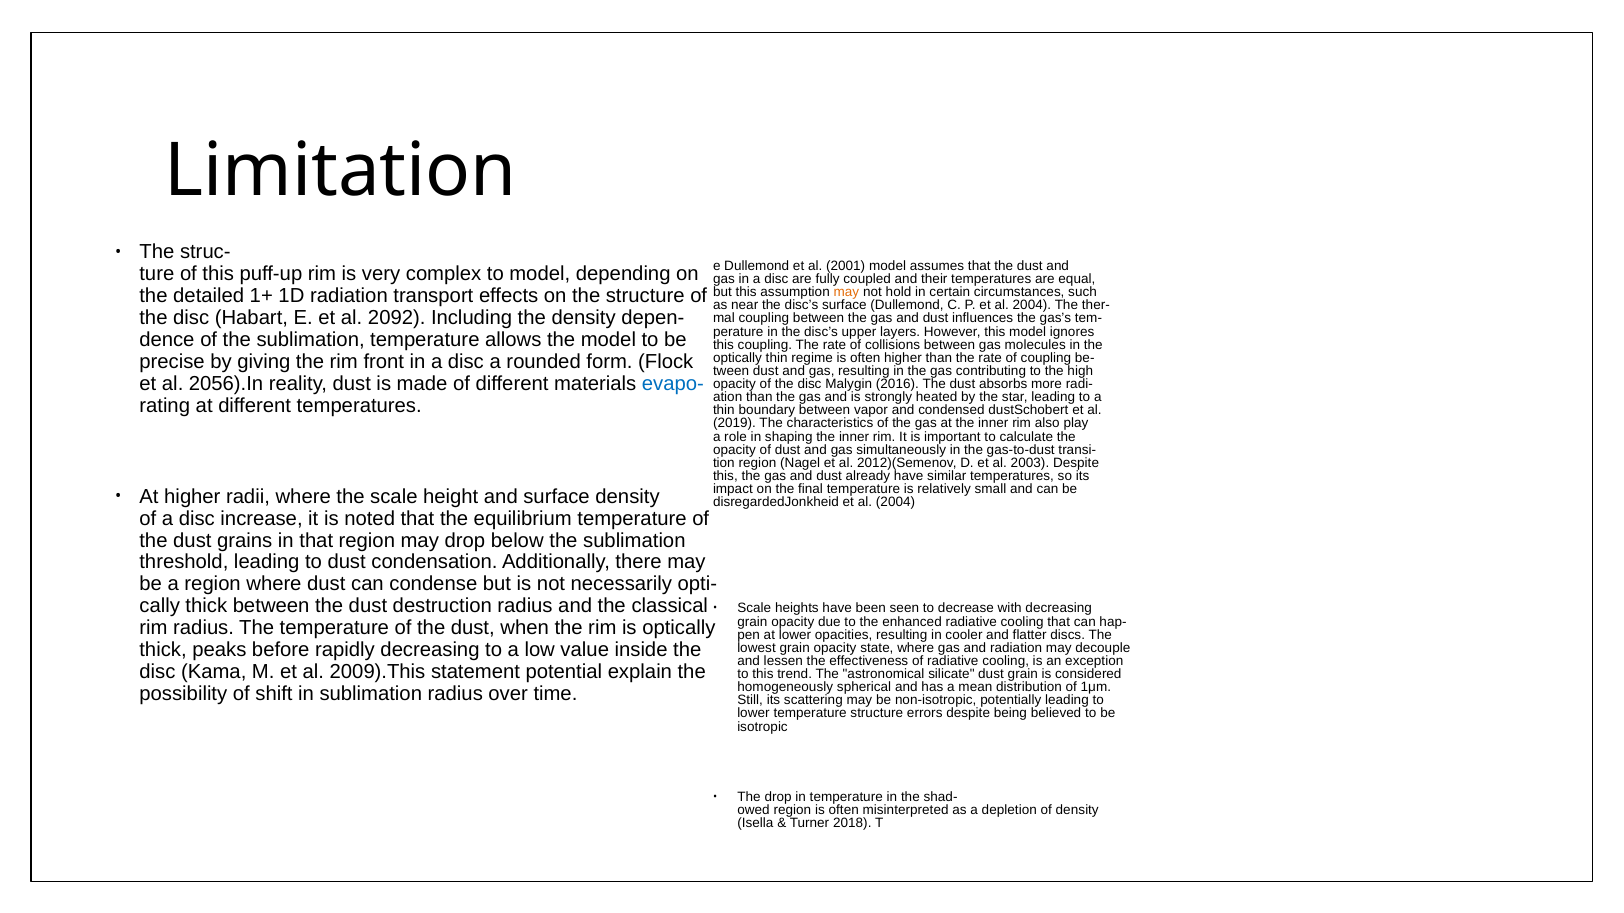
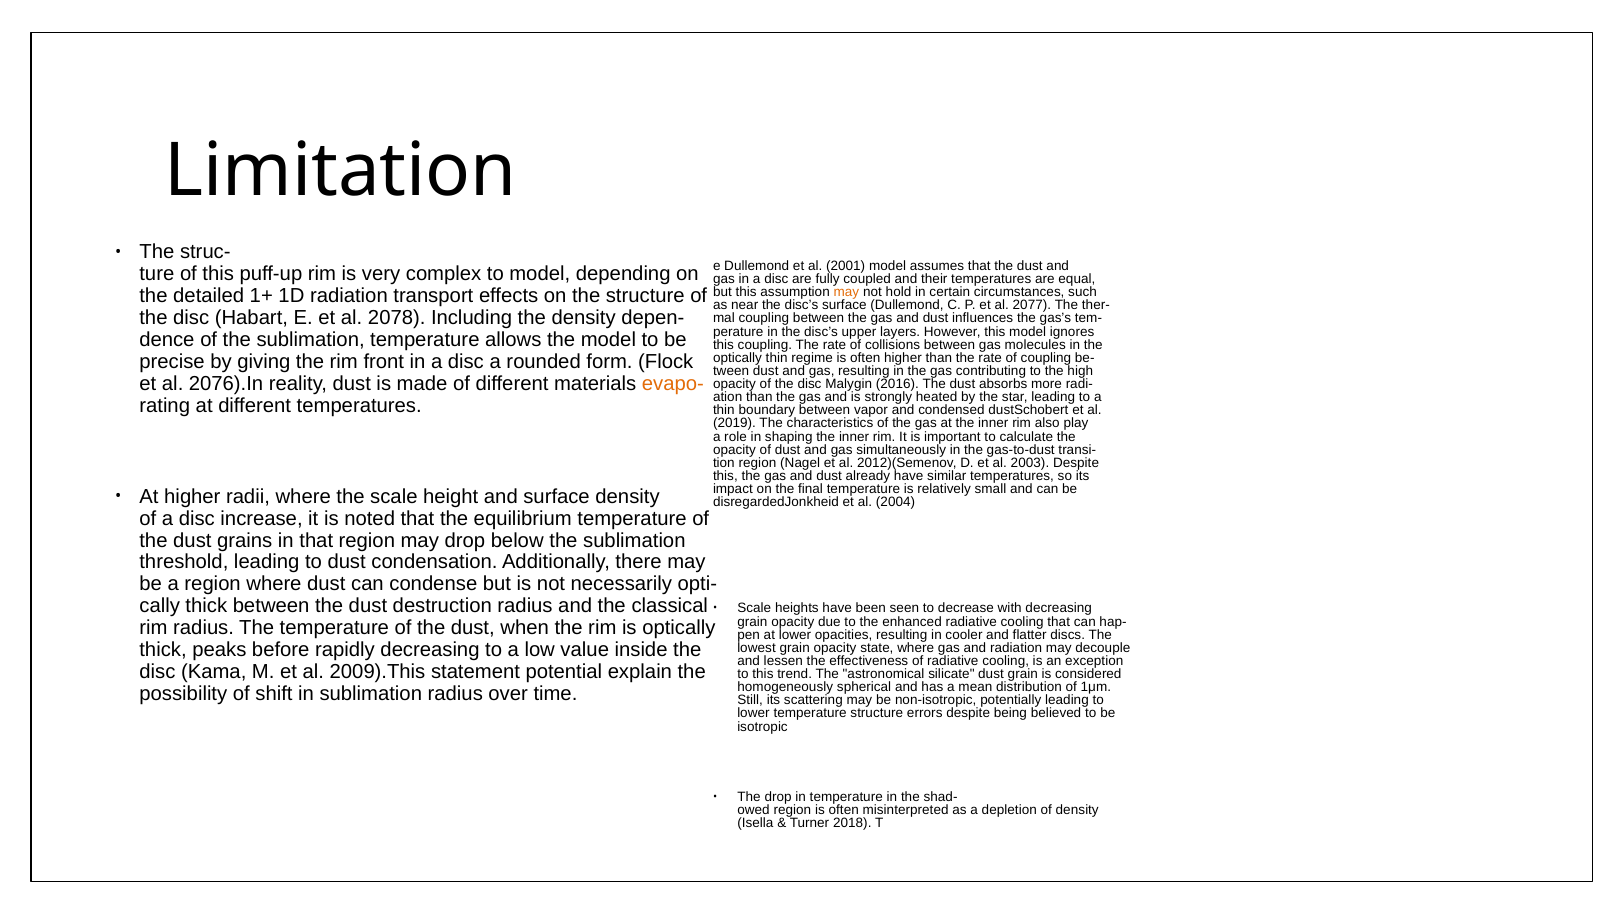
P et al 2004: 2004 -> 2077
2092: 2092 -> 2078
2056).In: 2056).In -> 2076).In
evapo- colour: blue -> orange
